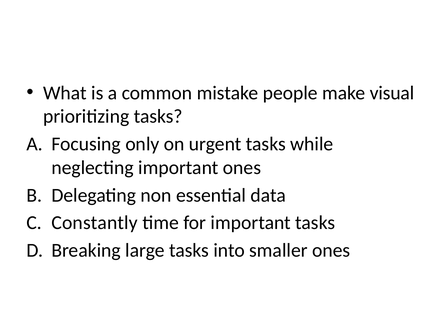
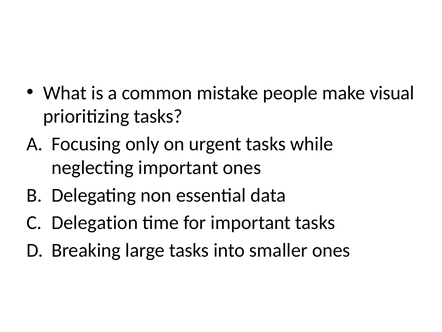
Constantly: Constantly -> Delegation
